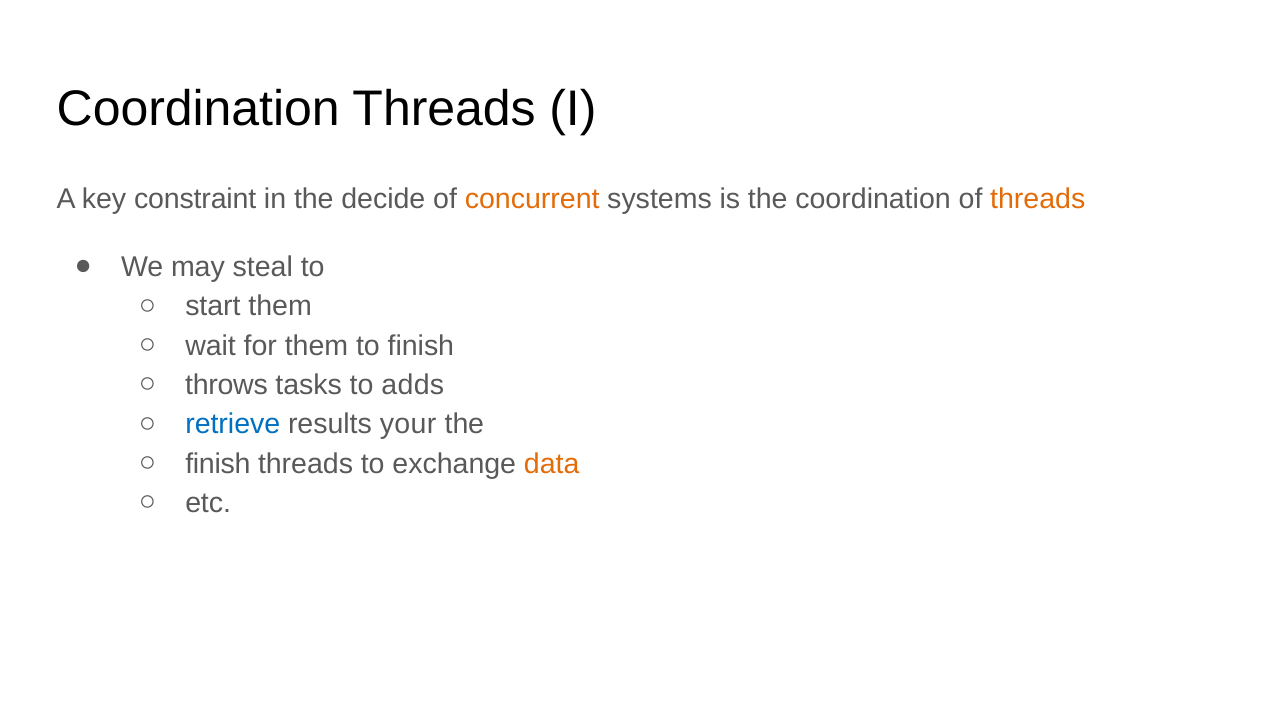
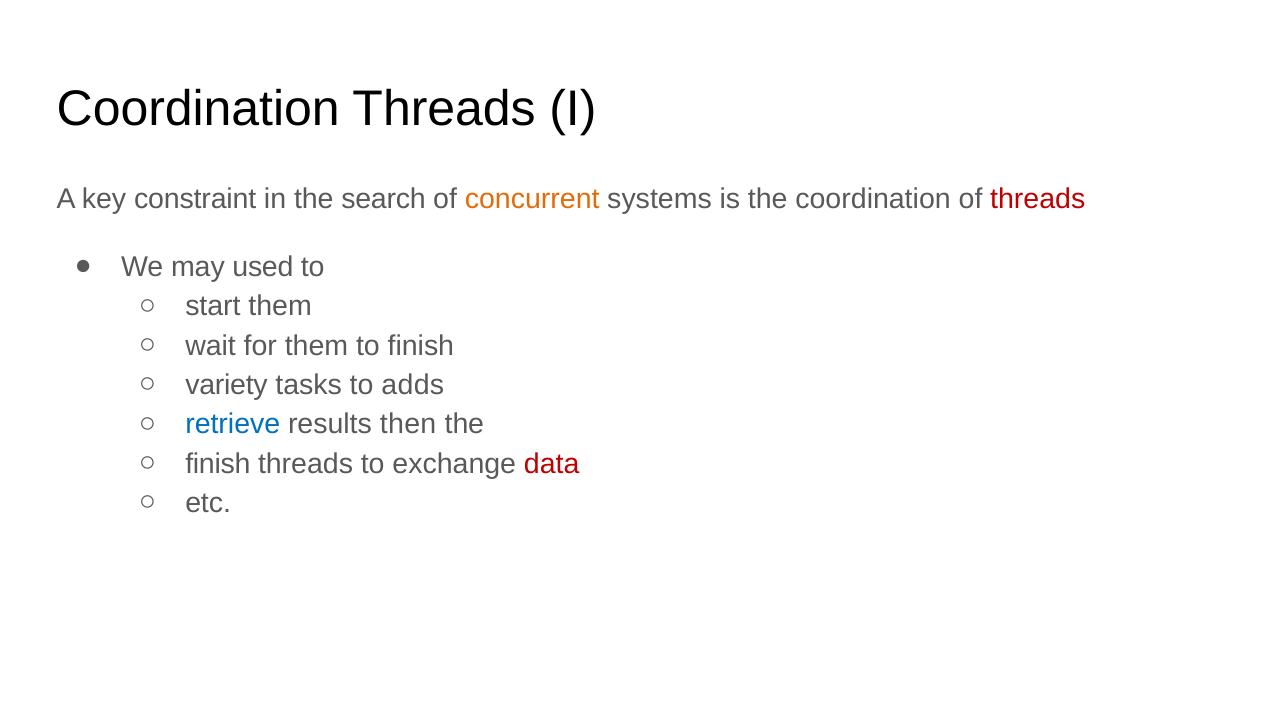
decide: decide -> search
threads at (1038, 199) colour: orange -> red
steal: steal -> used
throws: throws -> variety
your: your -> then
data colour: orange -> red
